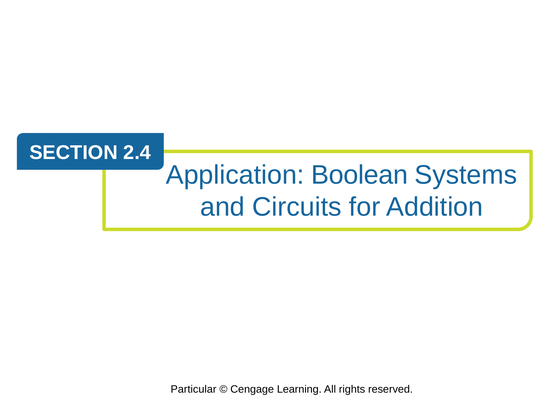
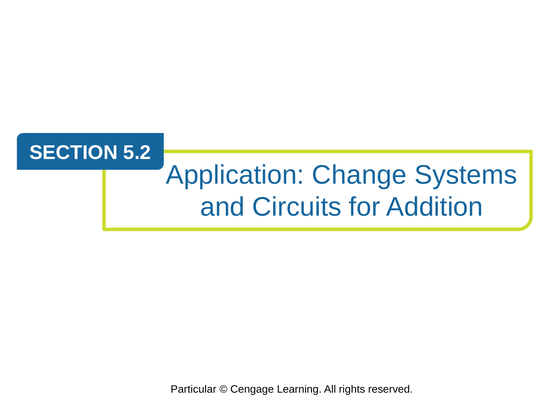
2.4: 2.4 -> 5.2
Boolean: Boolean -> Change
